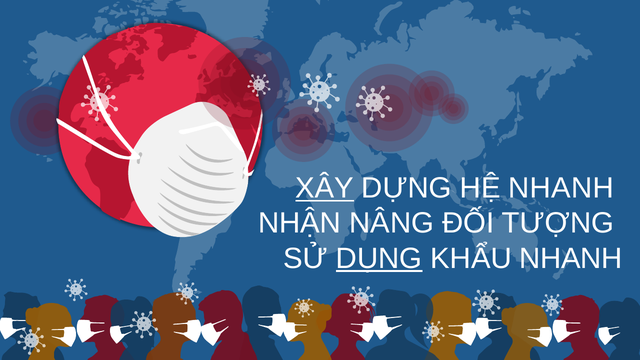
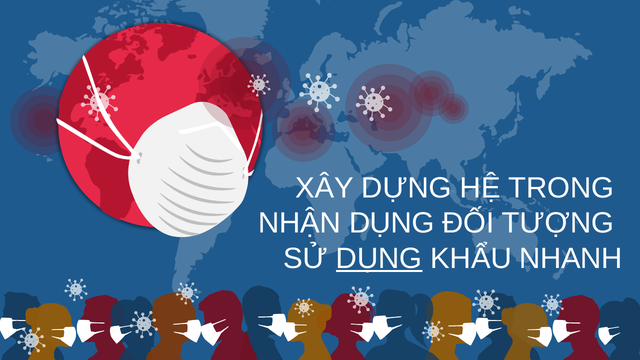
XÂY underline: present -> none
HỆ NHANH: NHANH -> TRONG
NÂNG at (392, 223): NÂNG -> DỤNG
